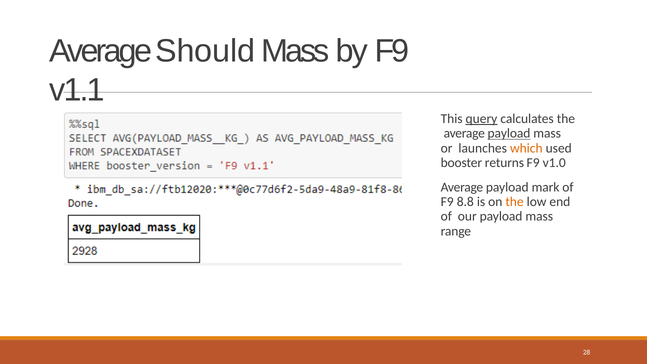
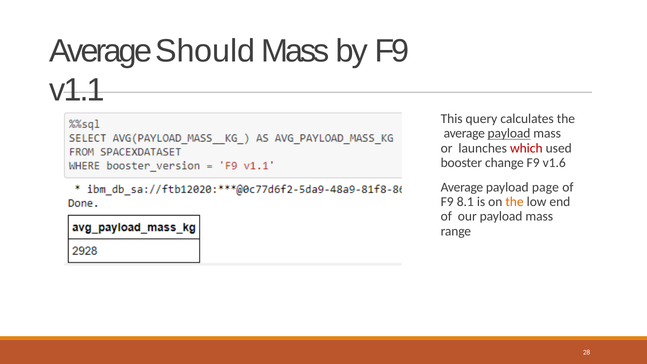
query underline: present -> none
which colour: orange -> red
returns: returns -> change
v1.0: v1.0 -> v1.6
mark: mark -> page
8.8: 8.8 -> 8.1
